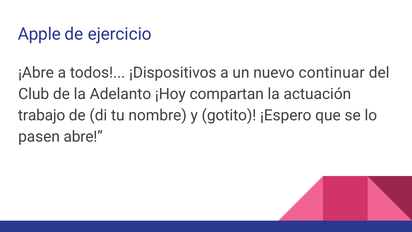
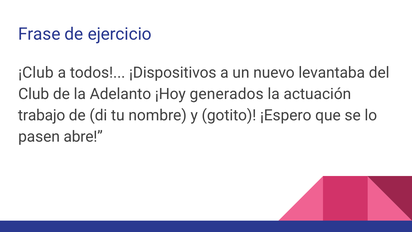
Apple: Apple -> Frase
¡Abre: ¡Abre -> ¡Club
continuar: continuar -> levantaba
compartan: compartan -> generados
